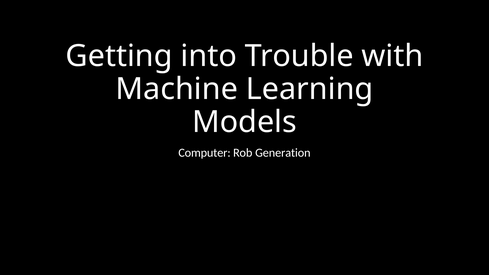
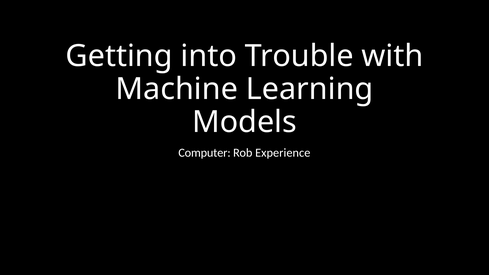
Generation: Generation -> Experience
